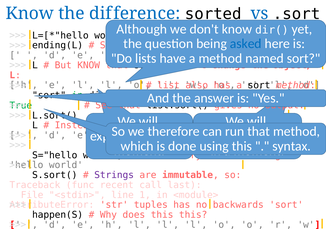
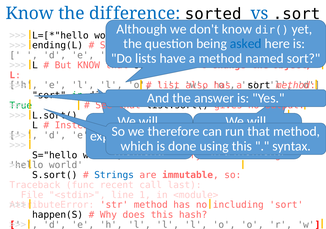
Strings colour: purple -> blue
str tuples: tuples -> method
backwards: backwards -> including
this this: this -> hash
